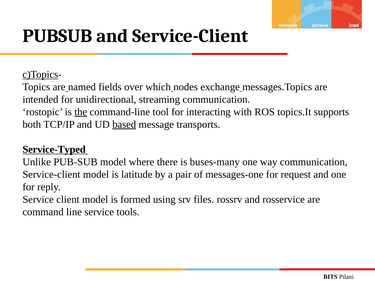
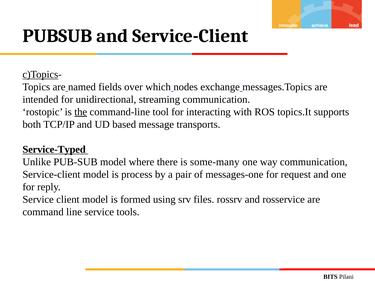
based underline: present -> none
buses-many: buses-many -> some-many
latitude: latitude -> process
